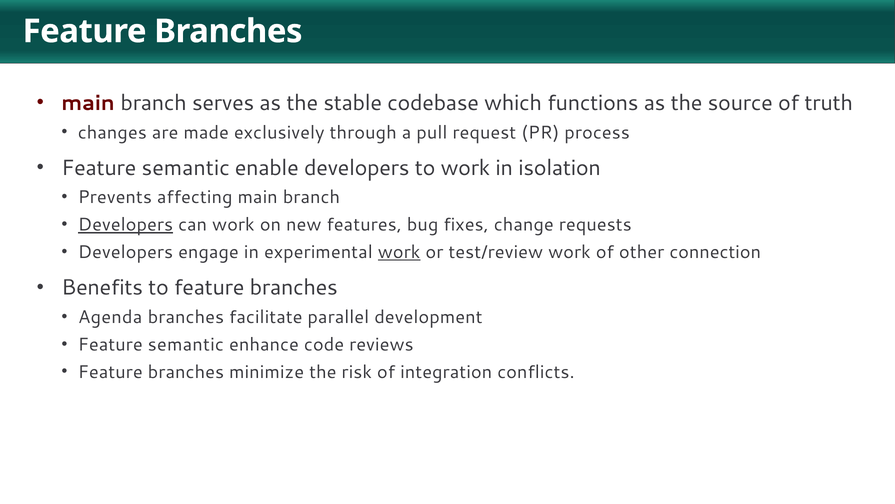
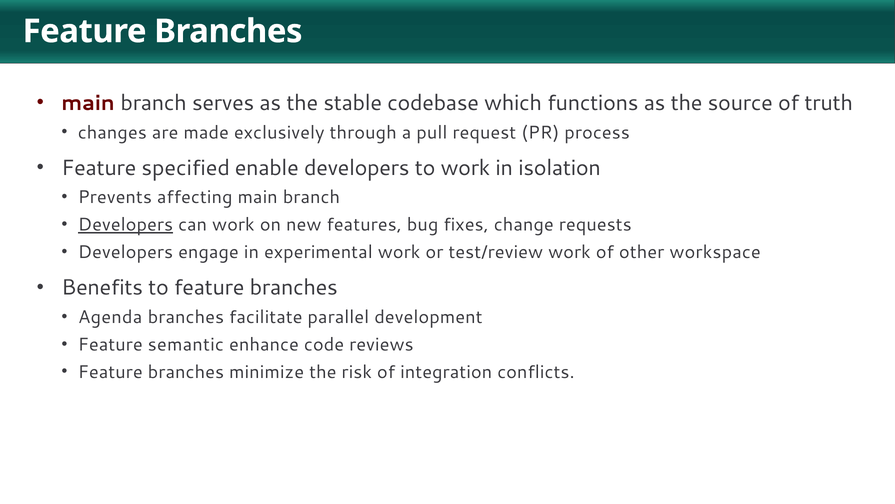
semantic at (186, 168): semantic -> specified
work at (399, 252) underline: present -> none
connection: connection -> workspace
